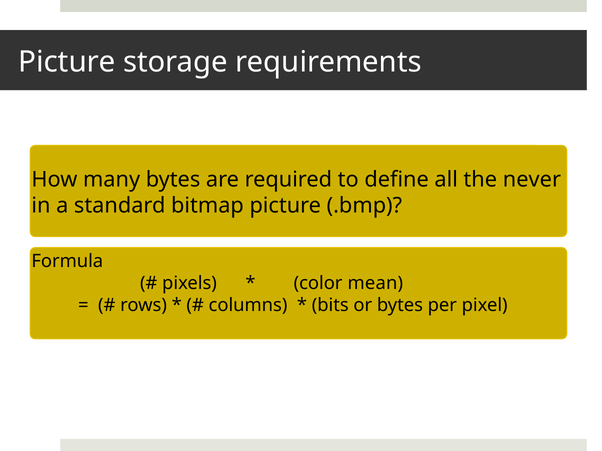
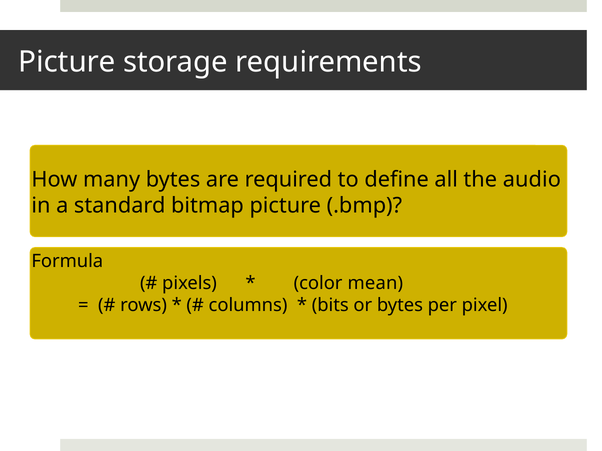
never: never -> audio
